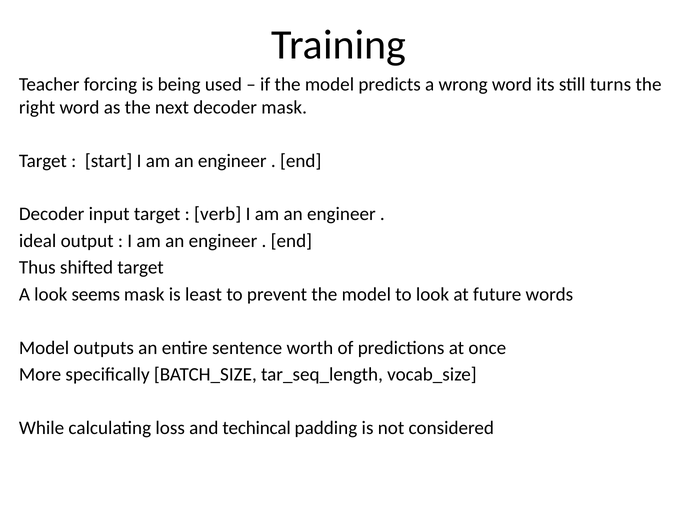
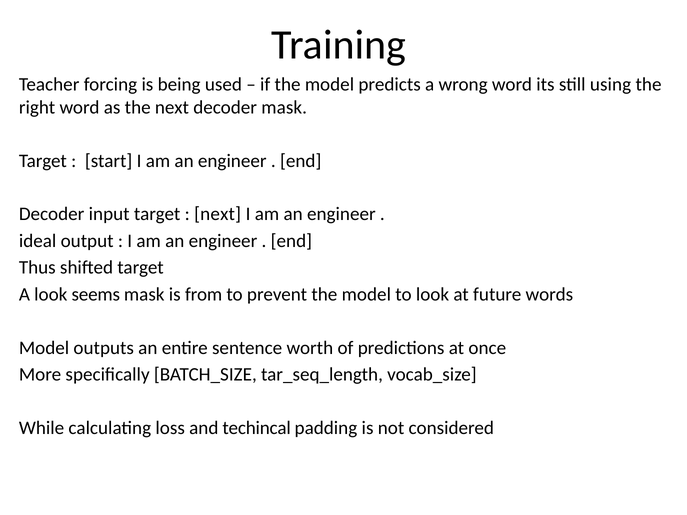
turns: turns -> using
verb at (218, 214): verb -> next
least: least -> from
